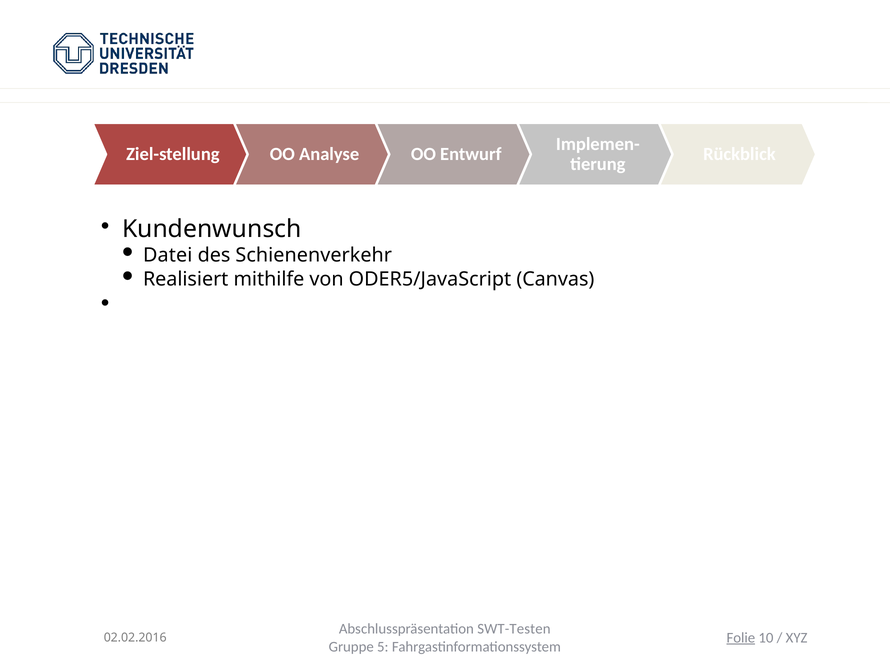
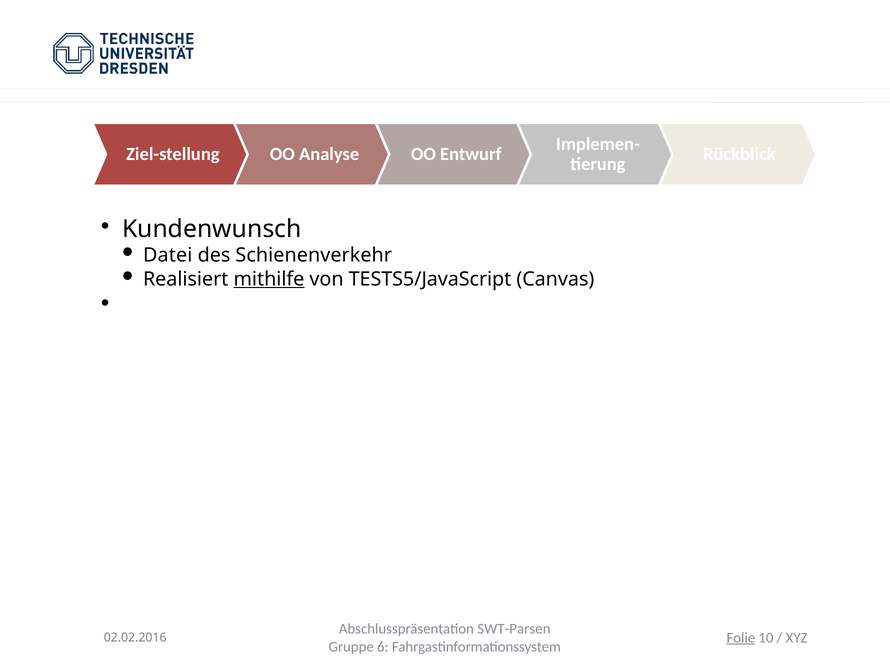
mithilfe underline: none -> present
ODER5/JavaScript: ODER5/JavaScript -> TESTS5/JavaScript
SWT-Testen: SWT-Testen -> SWT-Parsen
5: 5 -> 6
